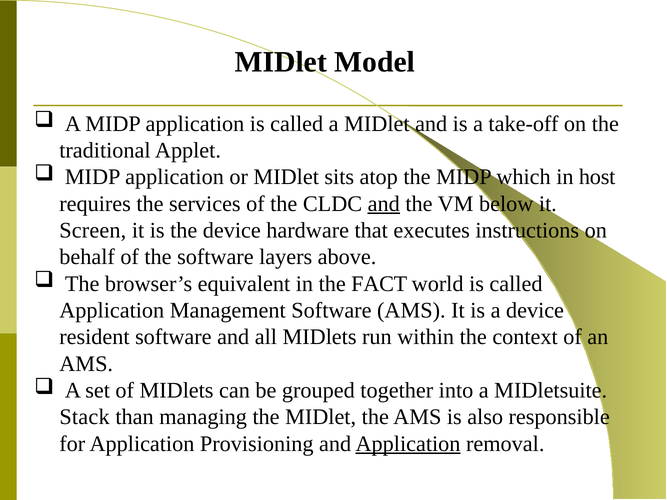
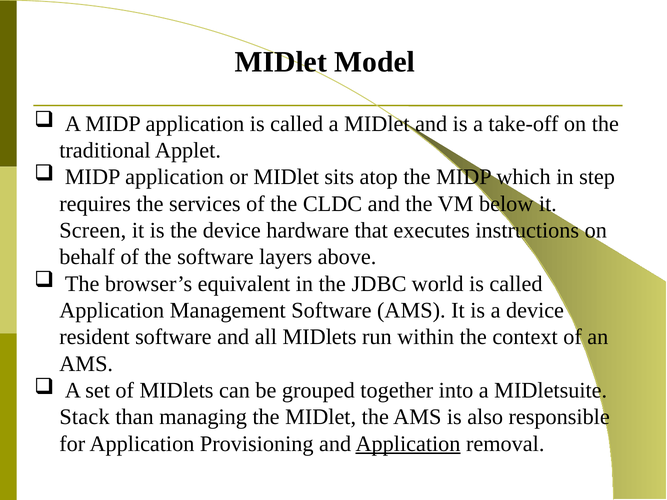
host: host -> step
and at (384, 204) underline: present -> none
FACT: FACT -> JDBC
